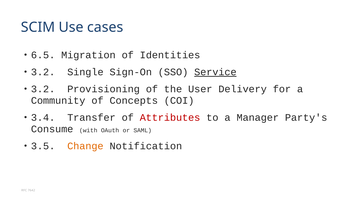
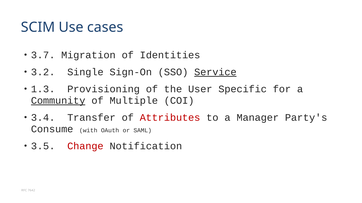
6.5: 6.5 -> 3.7
3.2 at (43, 89): 3.2 -> 1.3
Delivery: Delivery -> Specific
Community underline: none -> present
Concepts: Concepts -> Multiple
Change colour: orange -> red
